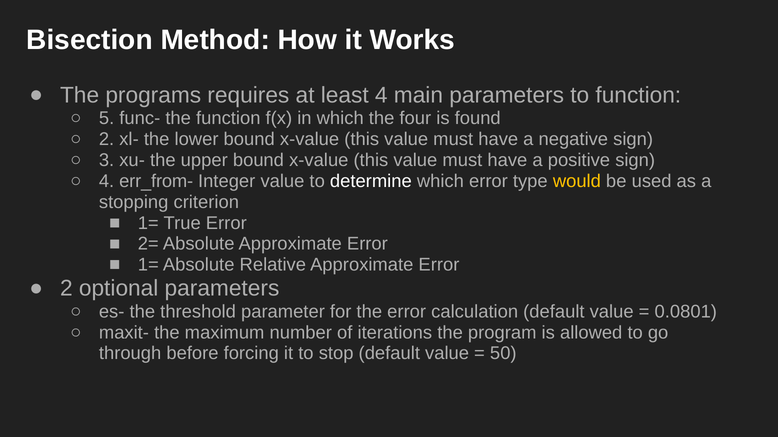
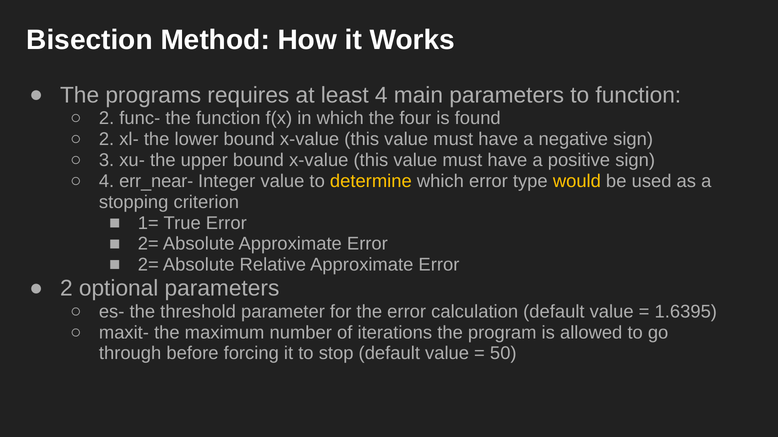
5 at (107, 119): 5 -> 2
err_from-: err_from- -> err_near-
determine colour: white -> yellow
1= at (148, 265): 1= -> 2=
0.0801: 0.0801 -> 1.6395
